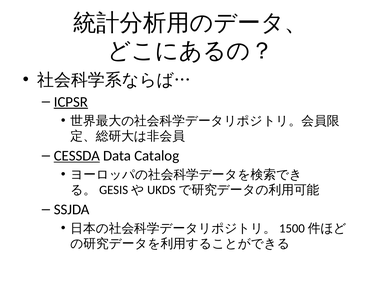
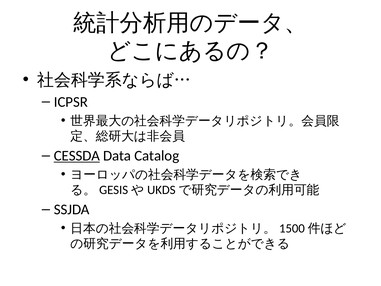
ICPSR underline: present -> none
